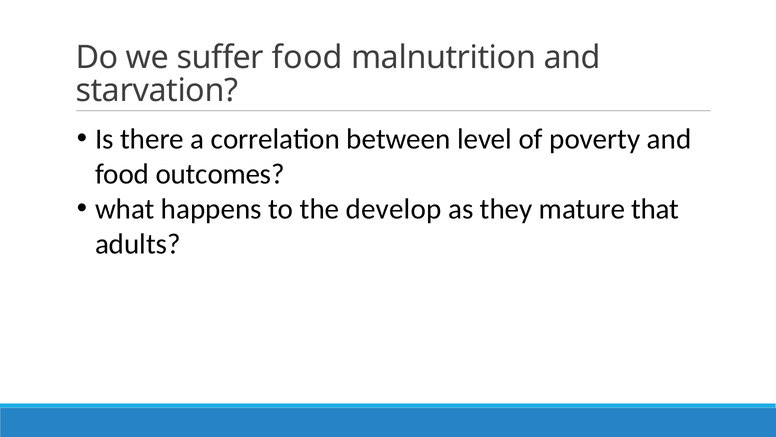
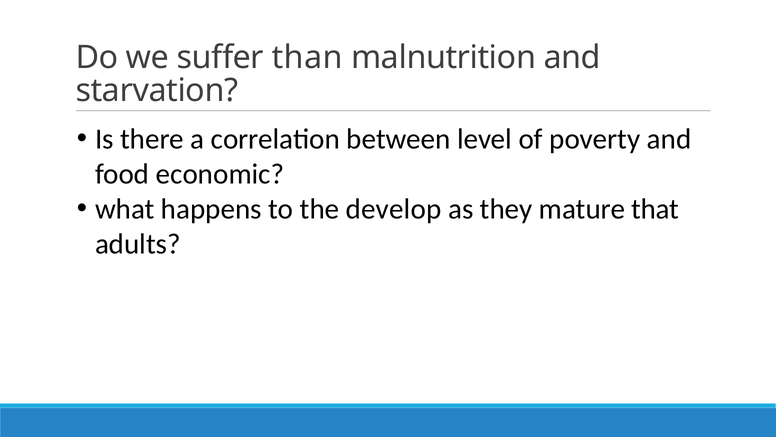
suffer food: food -> than
outcomes: outcomes -> economic
